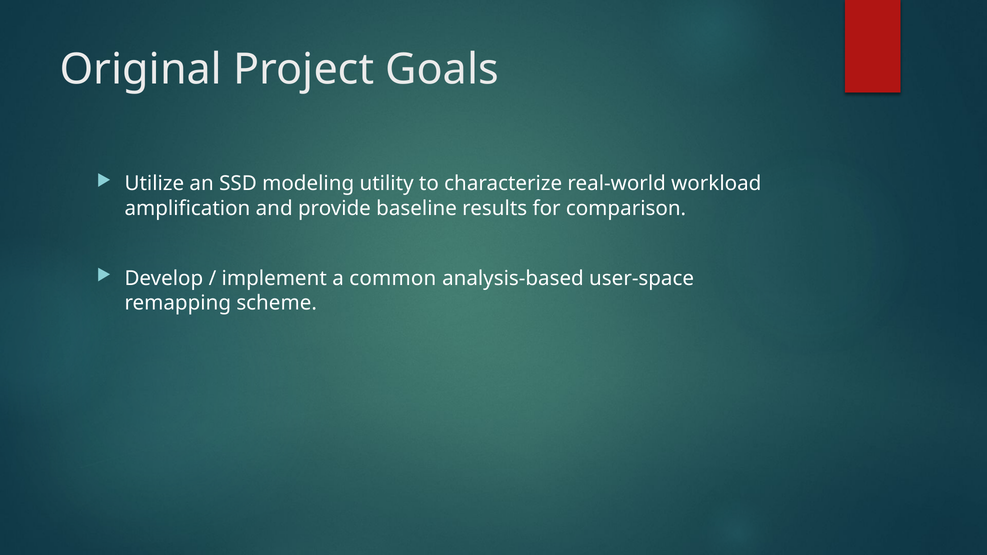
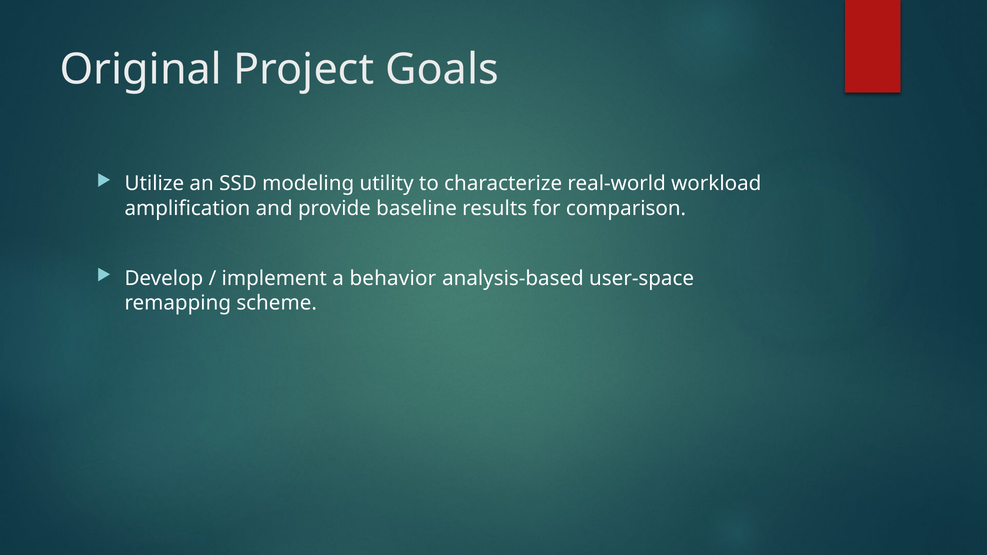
common: common -> behavior
